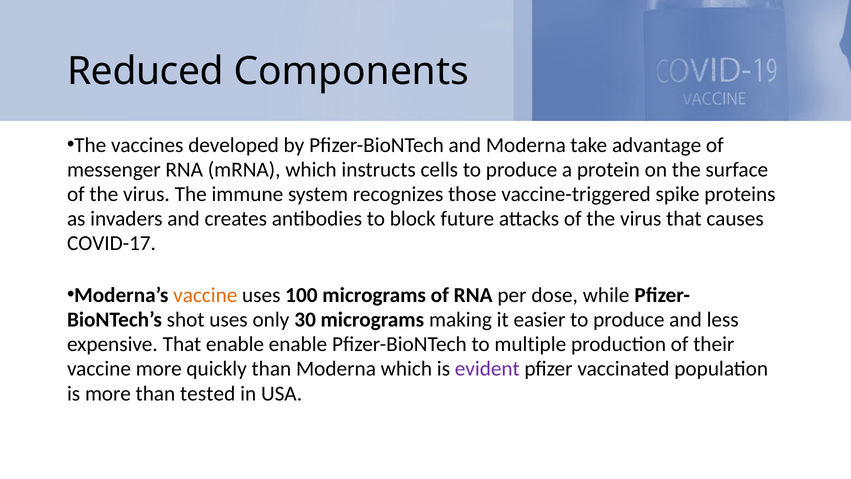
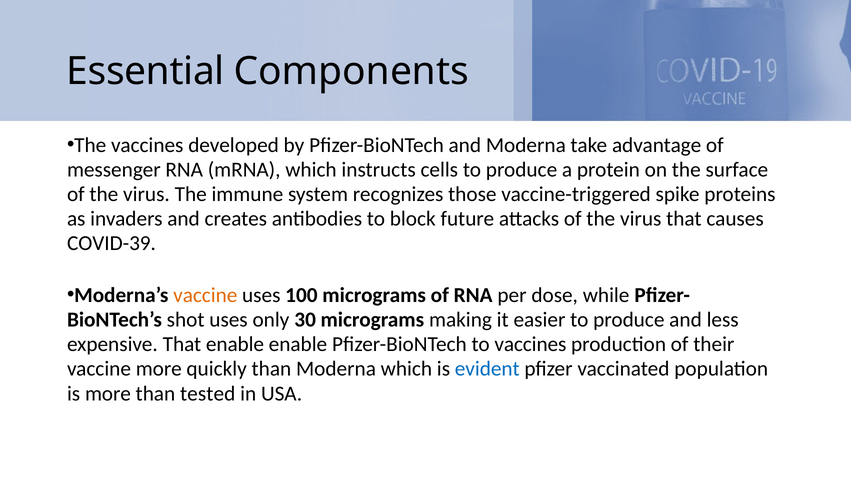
Reduced: Reduced -> Essential
COVID-17: COVID-17 -> COVID-39
to multiple: multiple -> vaccines
evident colour: purple -> blue
